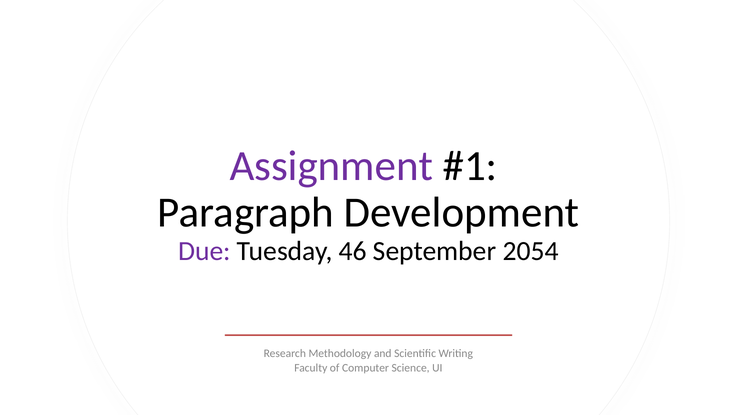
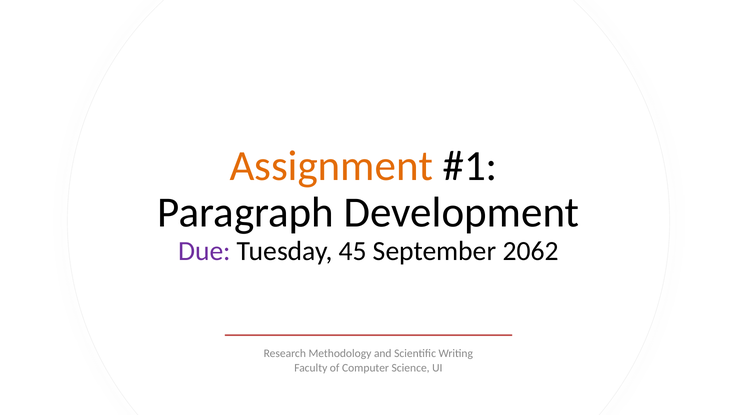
Assignment colour: purple -> orange
46: 46 -> 45
2054: 2054 -> 2062
